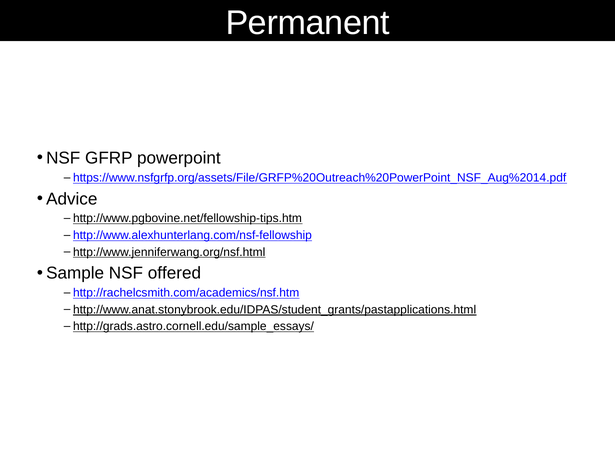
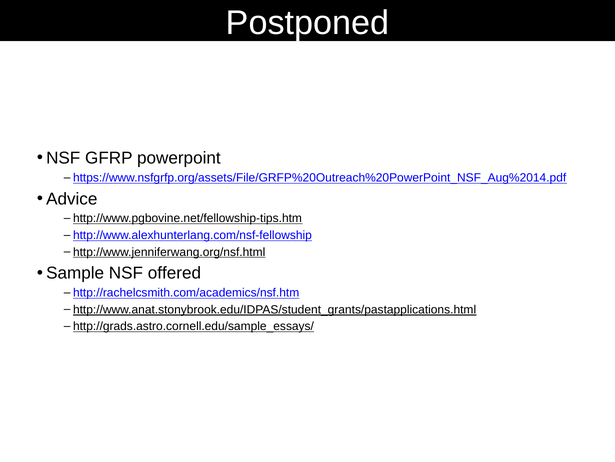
Permanent: Permanent -> Postponed
